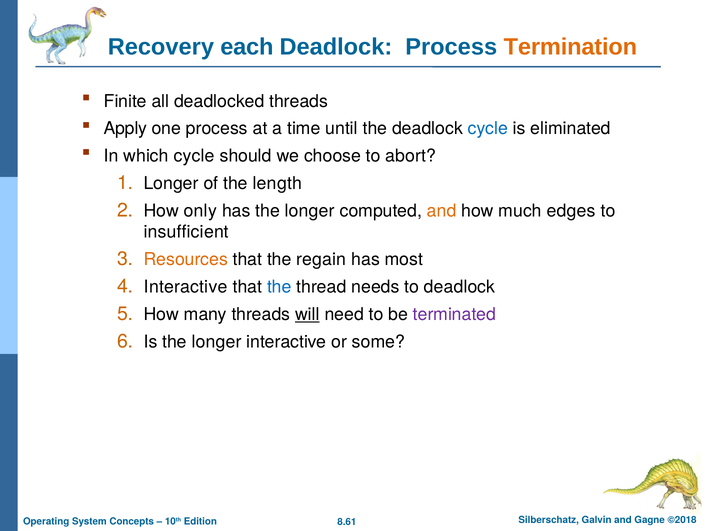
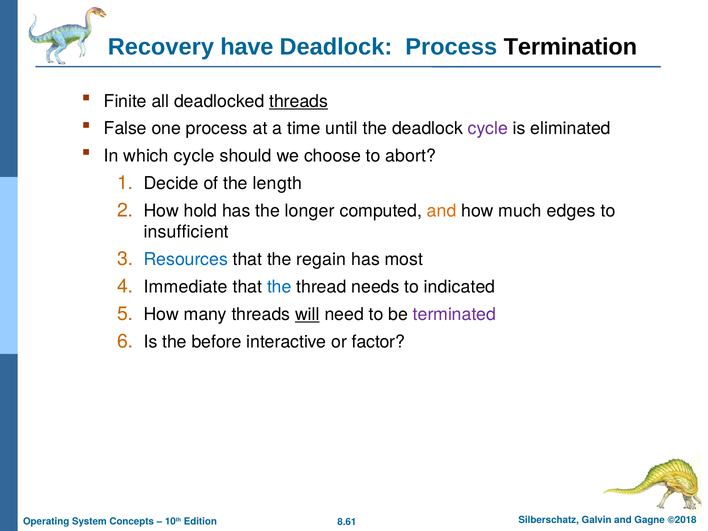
each: each -> have
Termination colour: orange -> black
threads at (299, 101) underline: none -> present
Apply: Apply -> False
cycle at (488, 129) colour: blue -> purple
Longer at (171, 183): Longer -> Decide
only: only -> hold
Resources colour: orange -> blue
Interactive at (186, 287): Interactive -> Immediate
to deadlock: deadlock -> indicated
Is the longer: longer -> before
some: some -> factor
